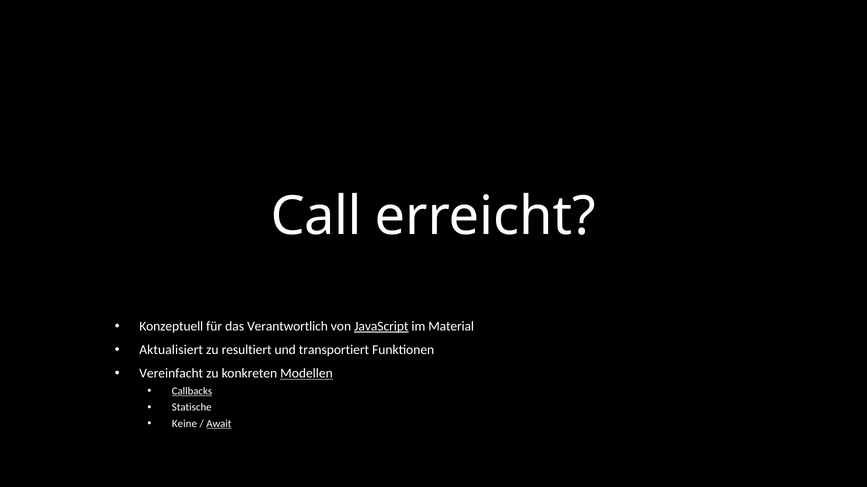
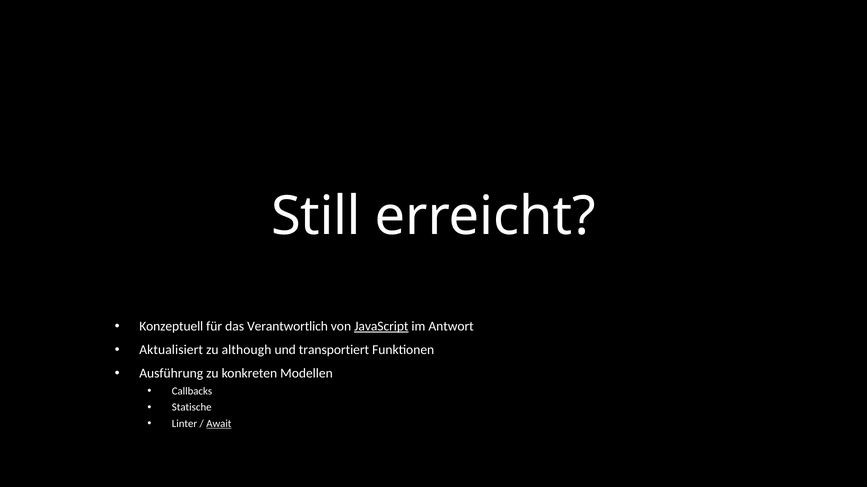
Call: Call -> Still
Material: Material -> Antwort
resultiert: resultiert -> although
Vereinfacht: Vereinfacht -> Ausführung
Modellen underline: present -> none
Callbacks underline: present -> none
Keine: Keine -> Linter
